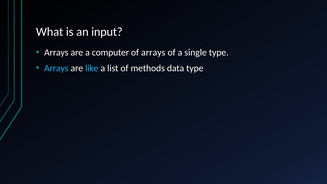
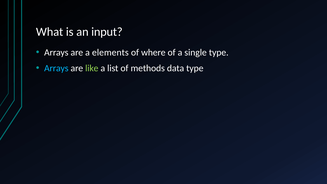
computer: computer -> elements
of arrays: arrays -> where
like colour: light blue -> light green
